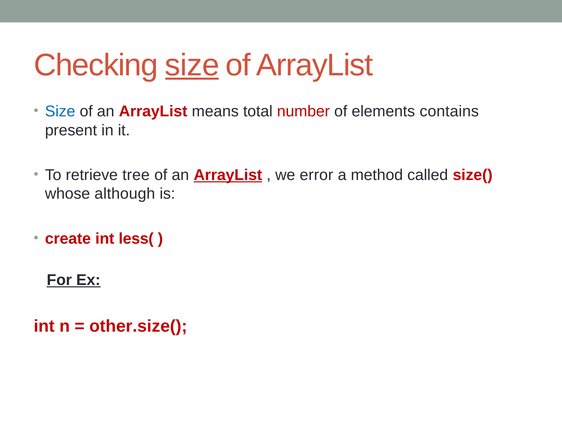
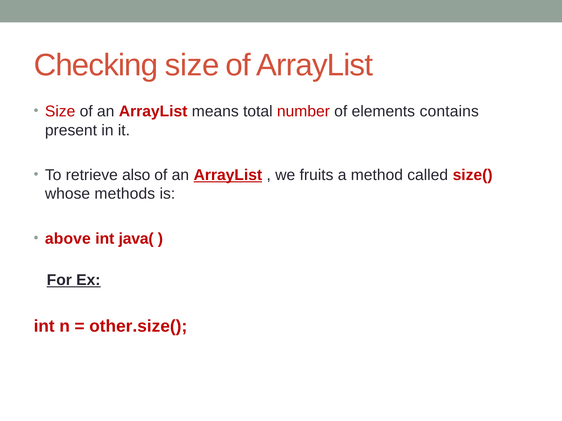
size at (192, 65) underline: present -> none
Size at (60, 112) colour: blue -> red
tree: tree -> also
error: error -> fruits
although: although -> methods
create: create -> above
less(: less( -> java(
